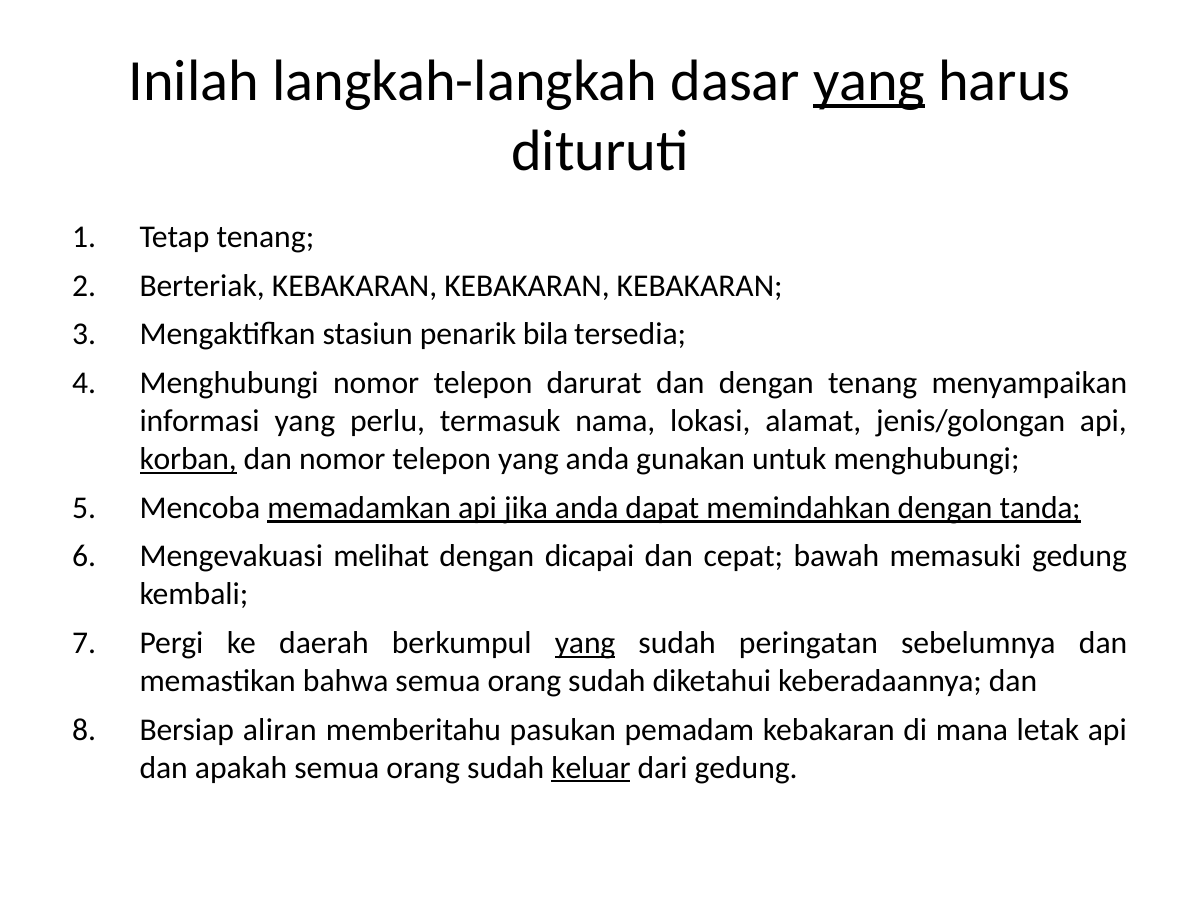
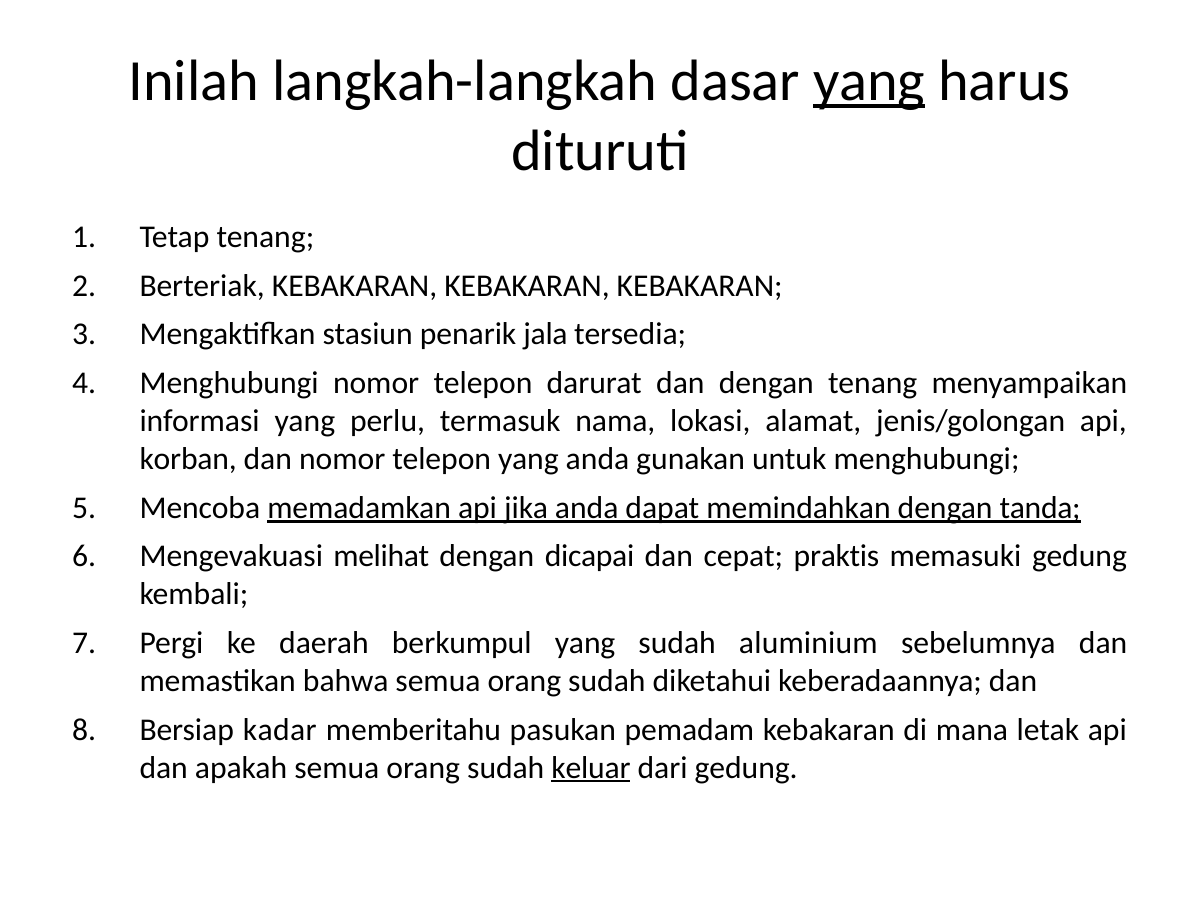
bila: bila -> jala
korban underline: present -> none
bawah: bawah -> praktis
yang at (585, 643) underline: present -> none
peringatan: peringatan -> aluminium
aliran: aliran -> kadar
